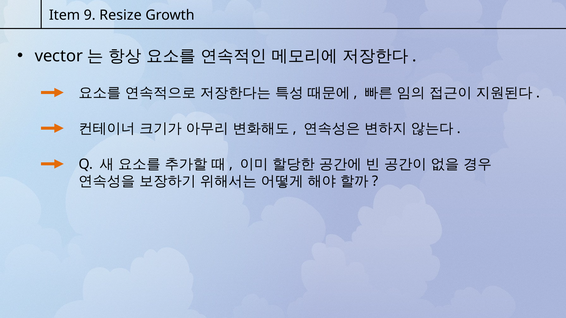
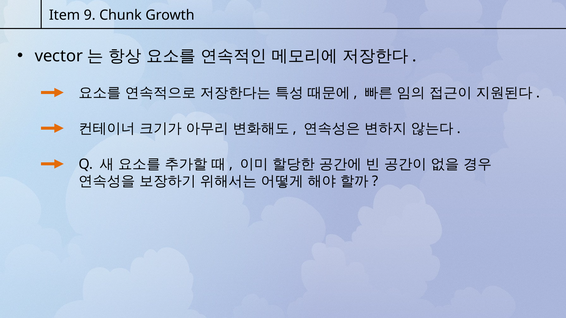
Resize: Resize -> Chunk
